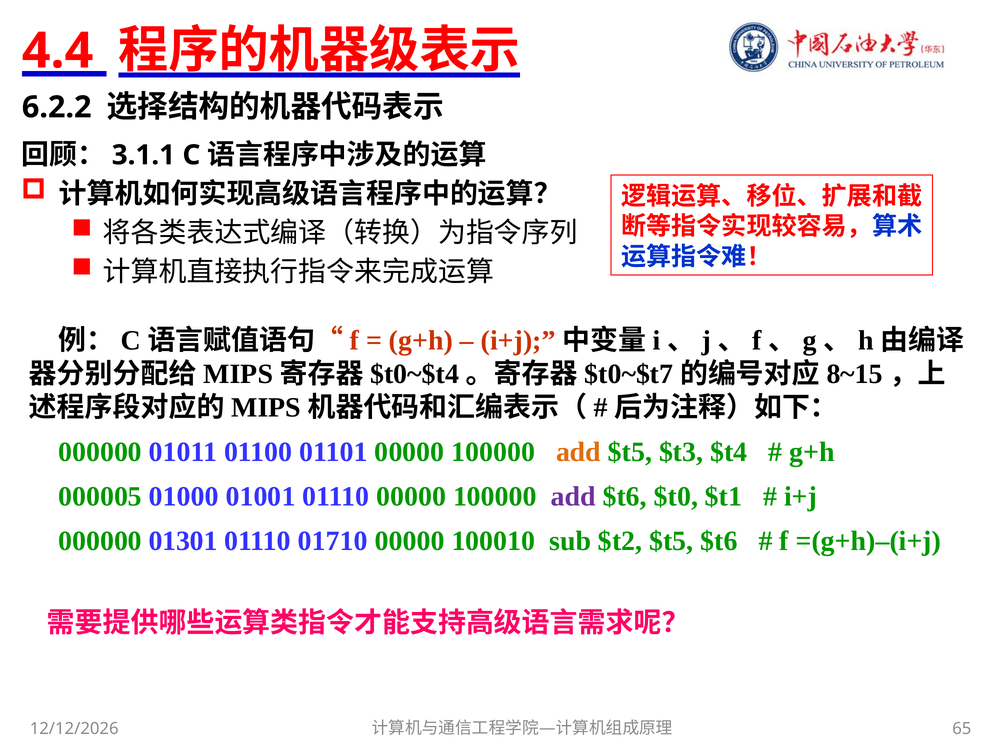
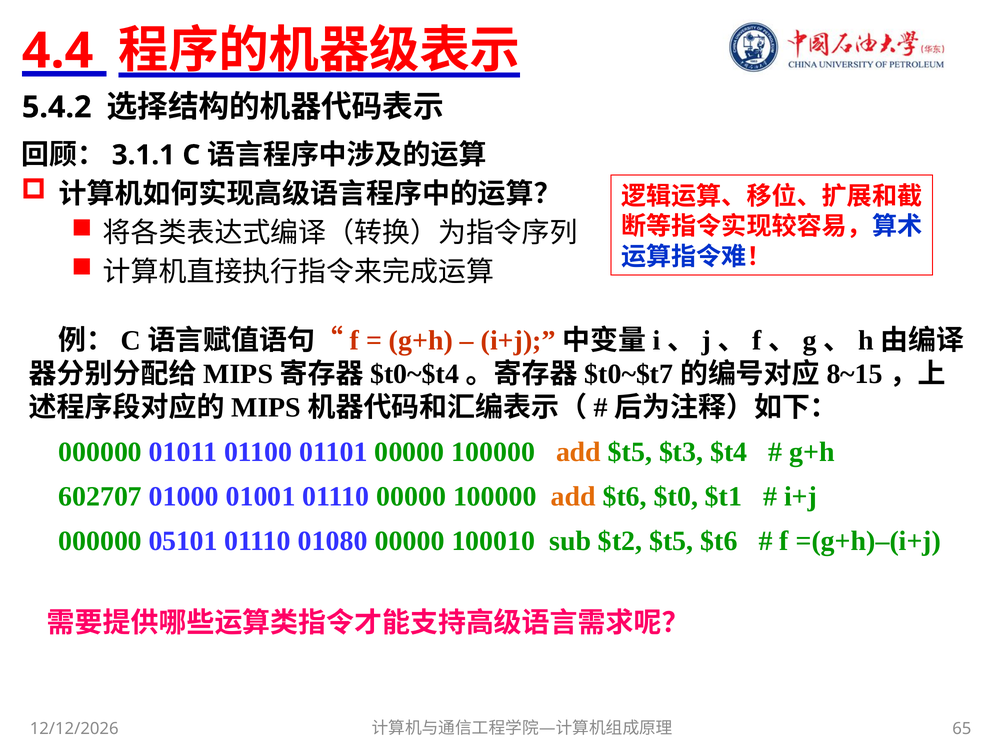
6.2.2: 6.2.2 -> 5.4.2
000005: 000005 -> 602707
add at (573, 497) colour: purple -> orange
01301: 01301 -> 05101
01710: 01710 -> 01080
